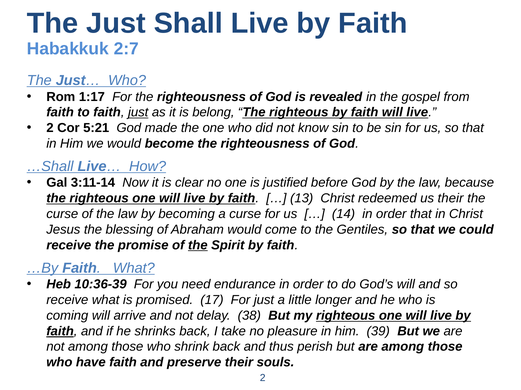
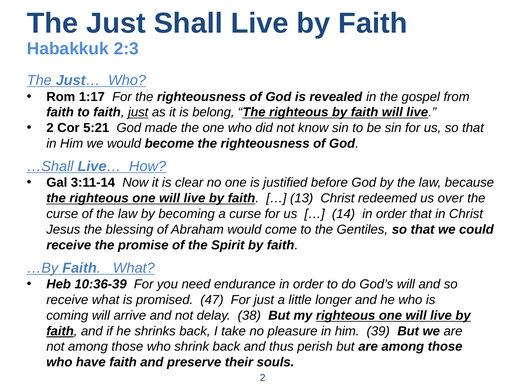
2:7: 2:7 -> 2:3
us their: their -> over
the at (198, 246) underline: present -> none
17: 17 -> 47
